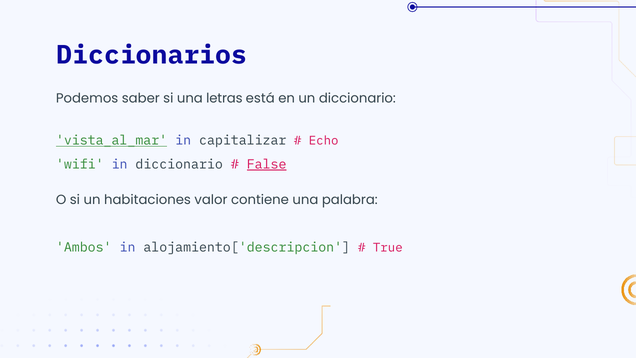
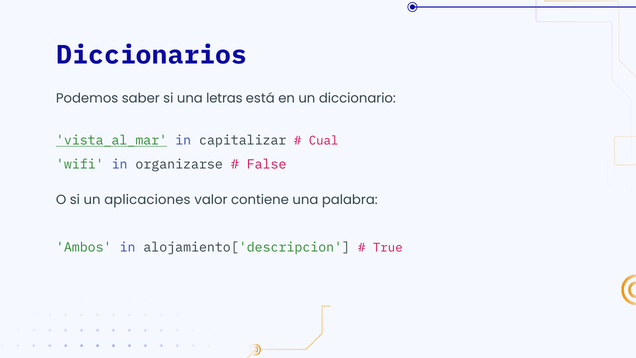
Echo: Echo -> Cual
in diccionario: diccionario -> organizarse
False underline: present -> none
habitaciones: habitaciones -> aplicaciones
